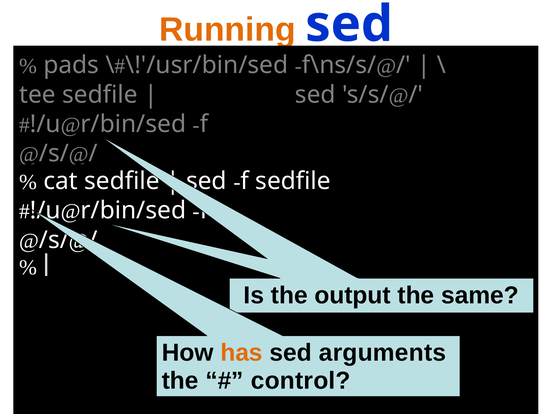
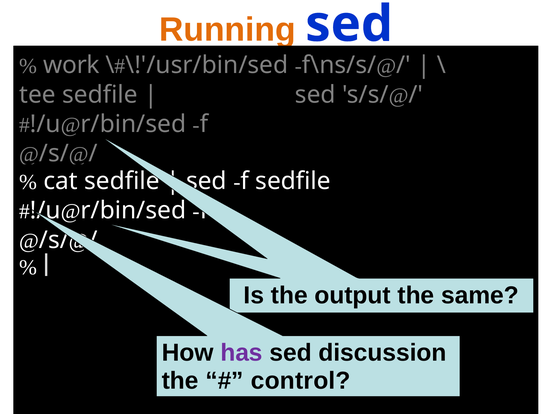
pads: pads -> work
has colour: orange -> purple
arguments: arguments -> discussion
